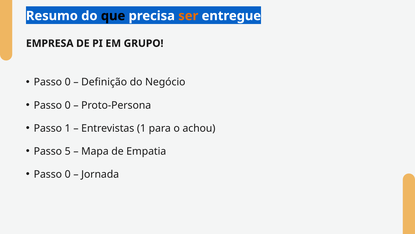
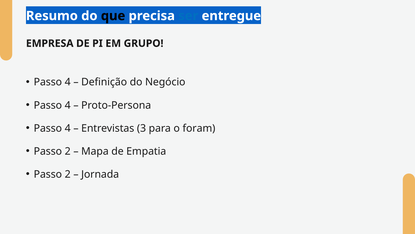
ser colour: orange -> blue
0 at (68, 82): 0 -> 4
0 at (68, 105): 0 -> 4
1 at (68, 128): 1 -> 4
Entrevistas 1: 1 -> 3
achou: achou -> foram
5 at (68, 151): 5 -> 2
0 at (68, 174): 0 -> 2
